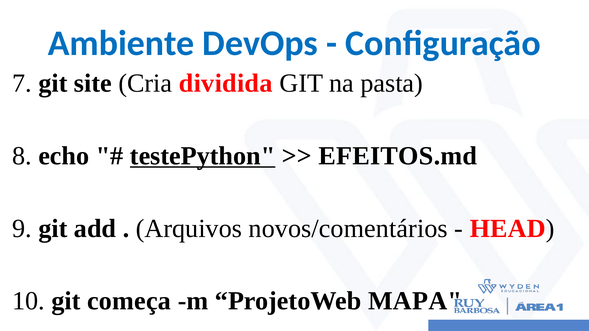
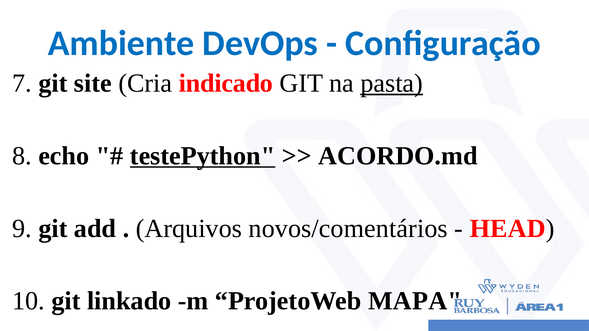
dividida: dividida -> indicado
pasta underline: none -> present
EFEITOS.md: EFEITOS.md -> ACORDO.md
começa: começa -> linkado
